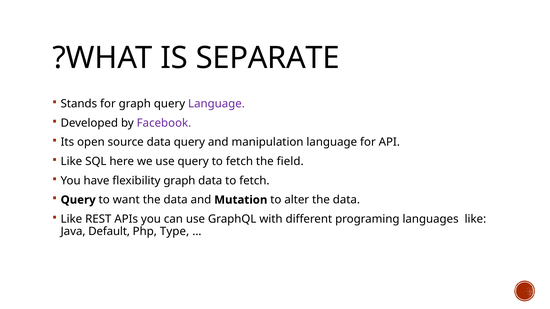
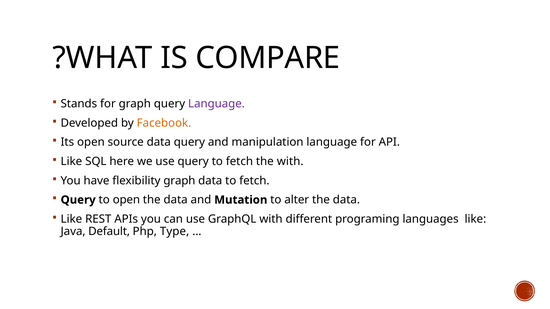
SEPARATE: SEPARATE -> COMPARE
Facebook colour: purple -> orange
the field: field -> with
to want: want -> open
